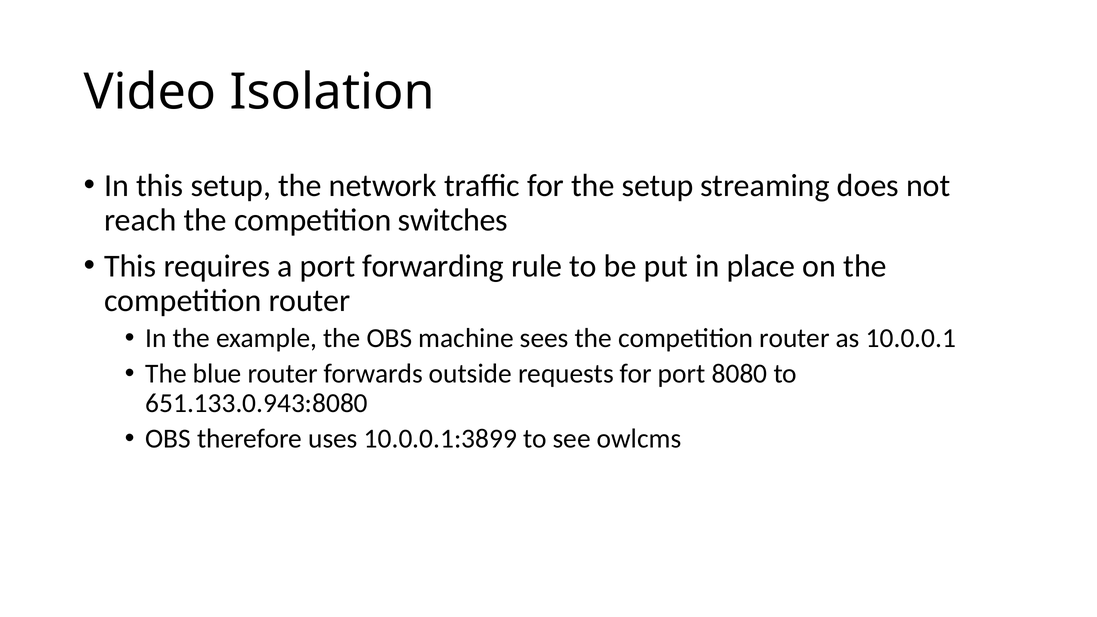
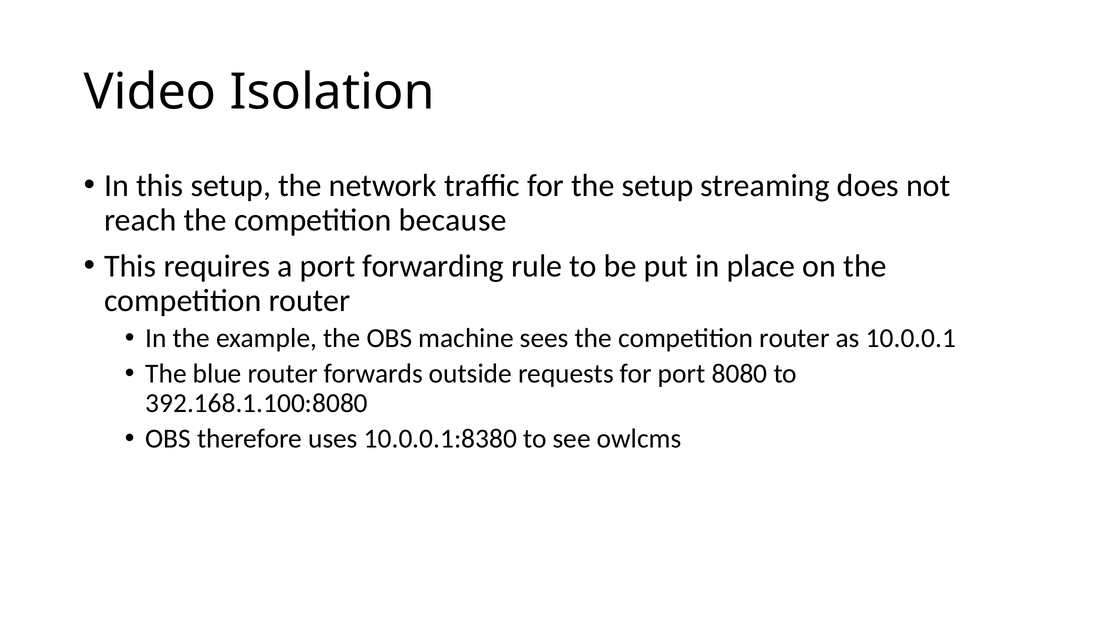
switches: switches -> because
651.133.0.943:8080: 651.133.0.943:8080 -> 392.168.1.100:8080
10.0.0.1:3899: 10.0.0.1:3899 -> 10.0.0.1:8380
